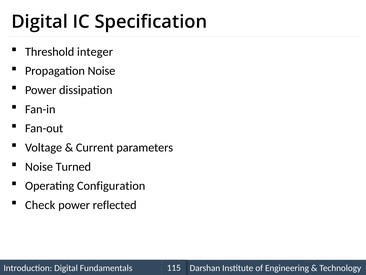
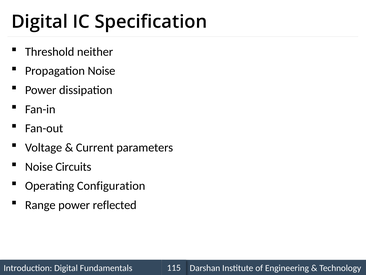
integer: integer -> neither
Turned: Turned -> Circuits
Check: Check -> Range
